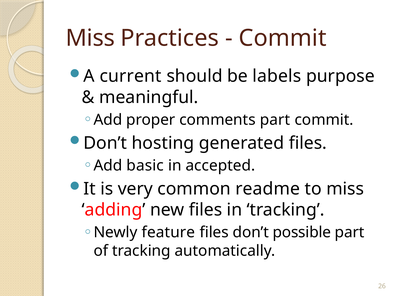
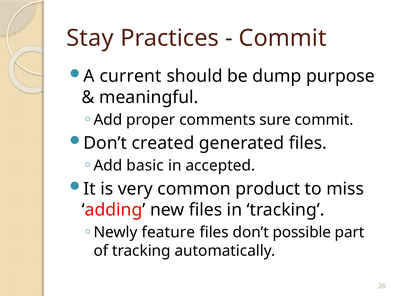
Miss at (90, 38): Miss -> Stay
labels: labels -> dump
comments part: part -> sure
hosting: hosting -> created
readme: readme -> product
